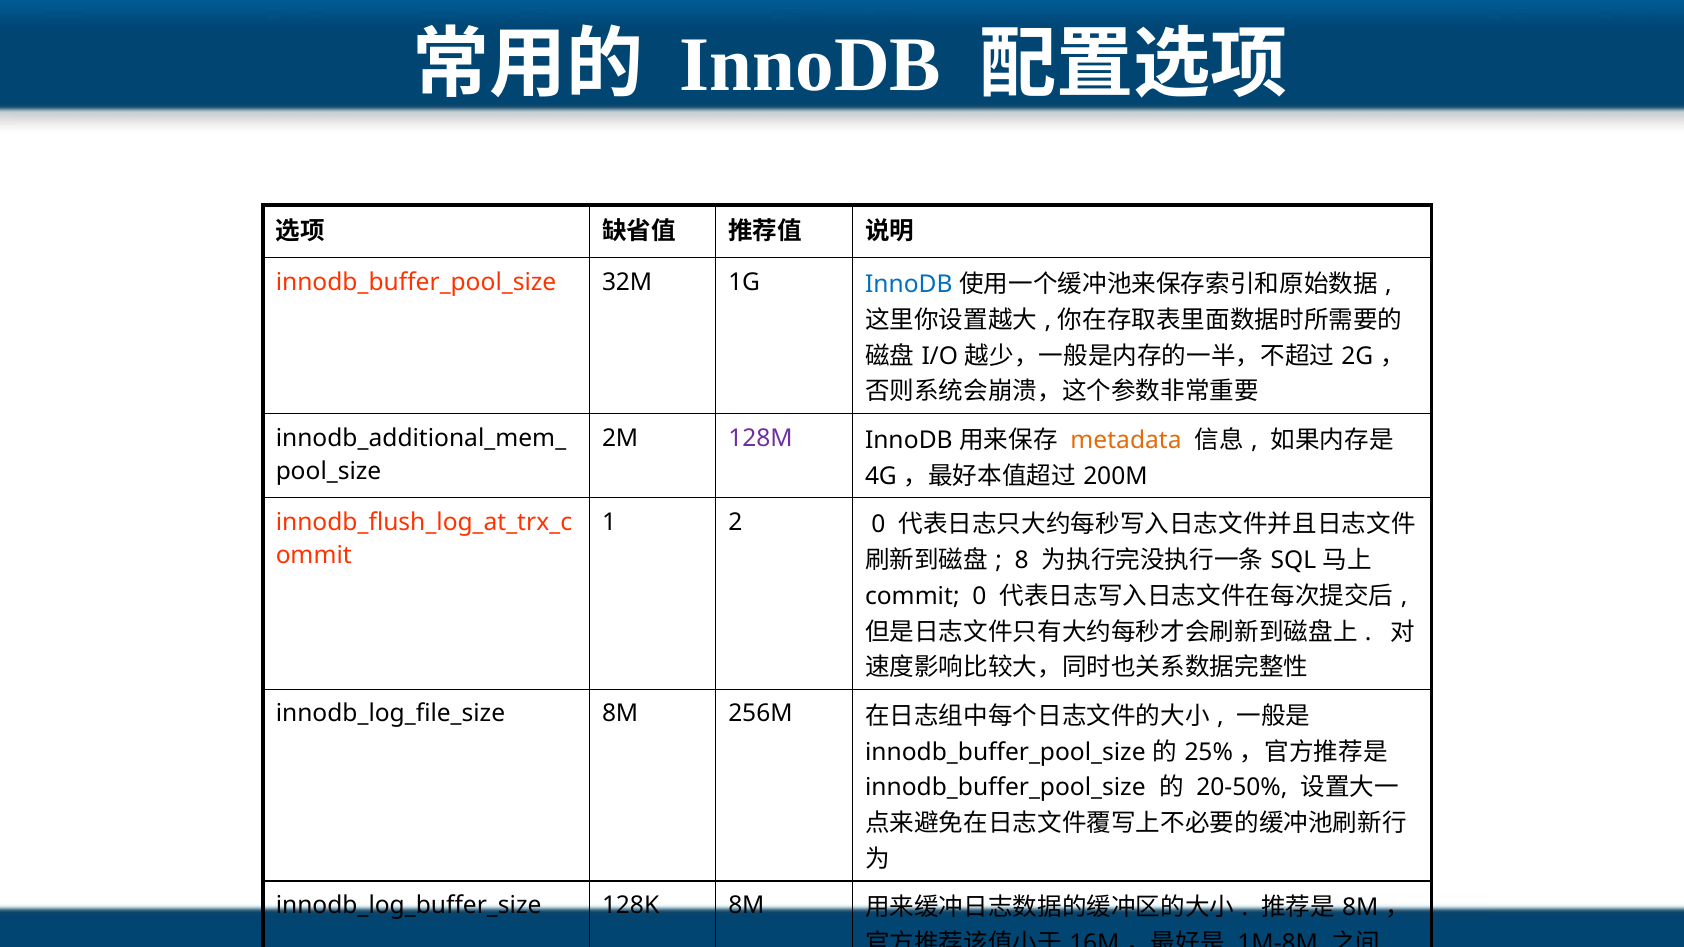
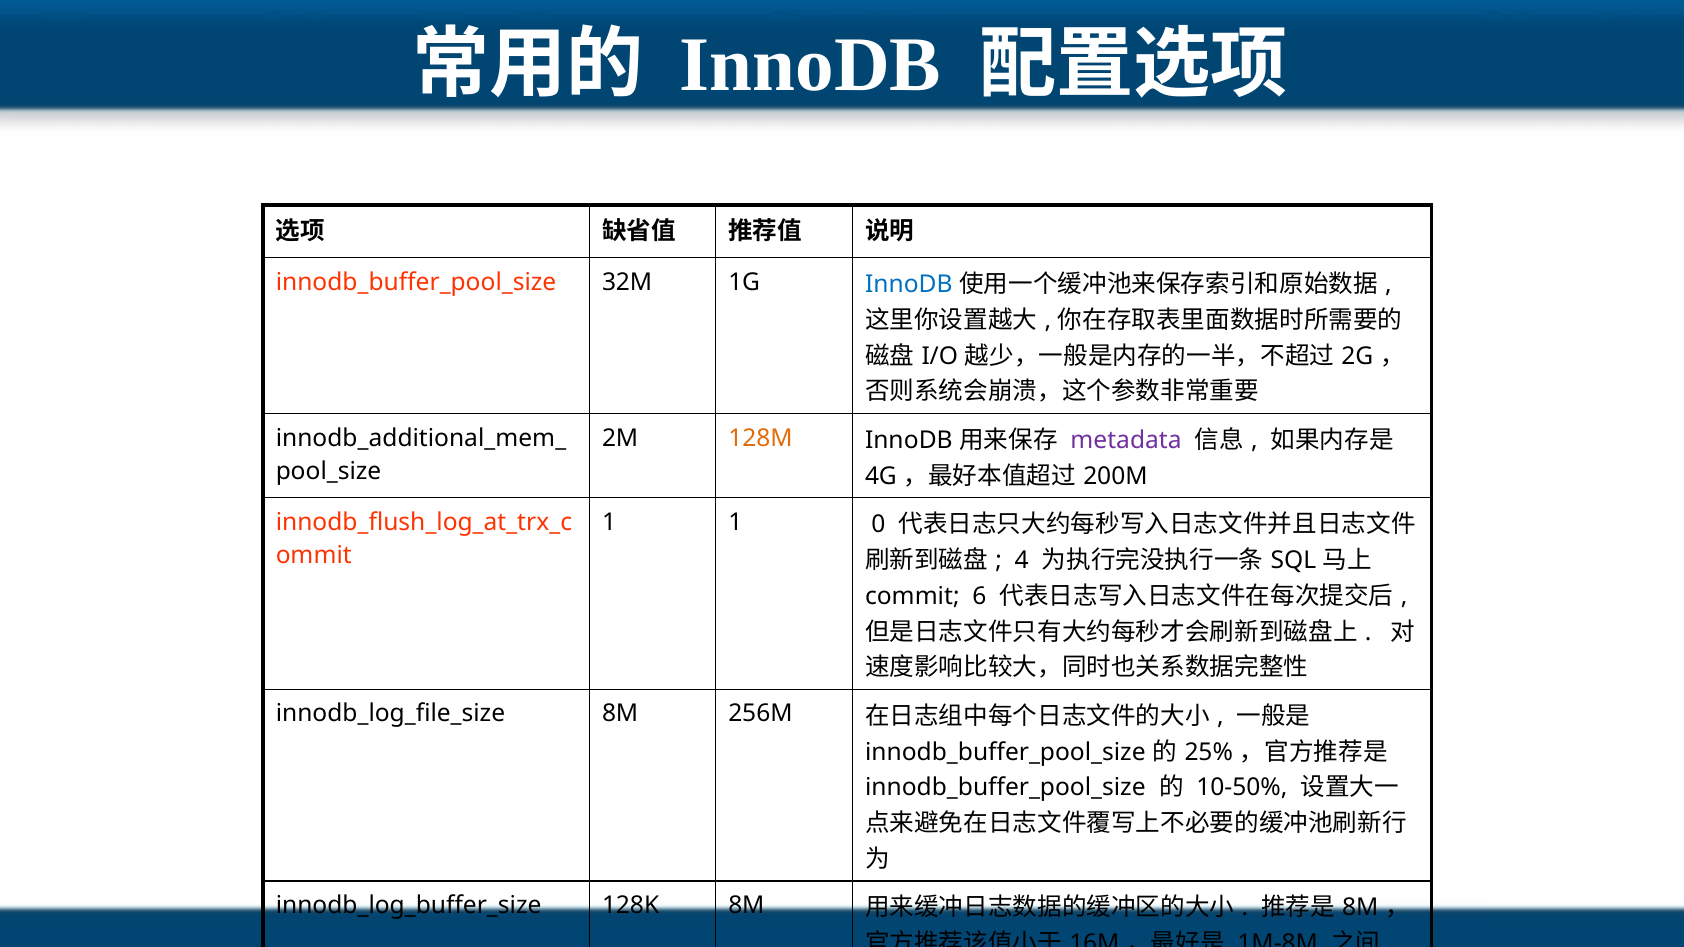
128M colour: purple -> orange
metadata colour: orange -> purple
1 2: 2 -> 1
8: 8 -> 4
0 at (979, 596): 0 -> 6
20-50%: 20-50% -> 10-50%
